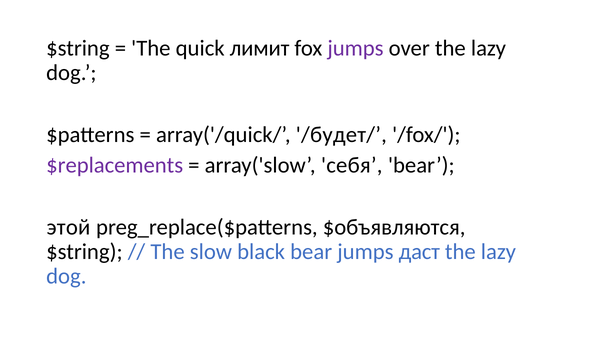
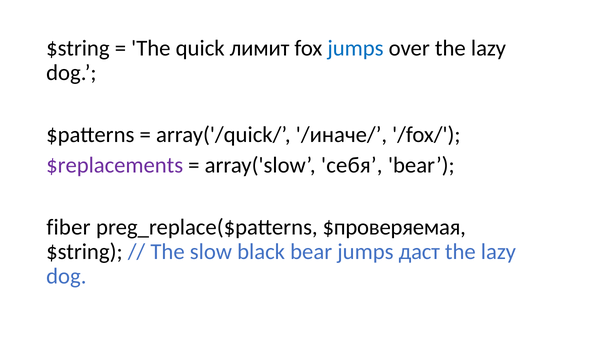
jumps at (355, 48) colour: purple -> blue
/будет/: /будет/ -> /иначе/
этой: этой -> fiber
$объявляются: $объявляются -> $проверяемая
